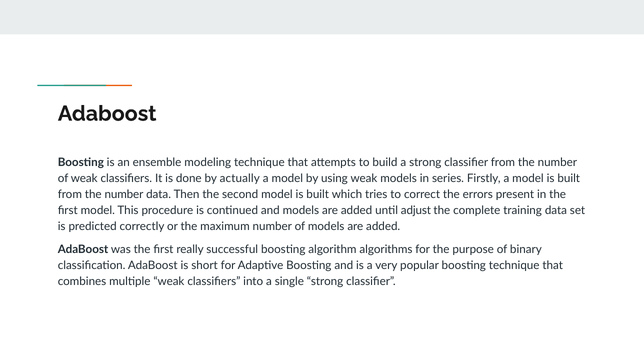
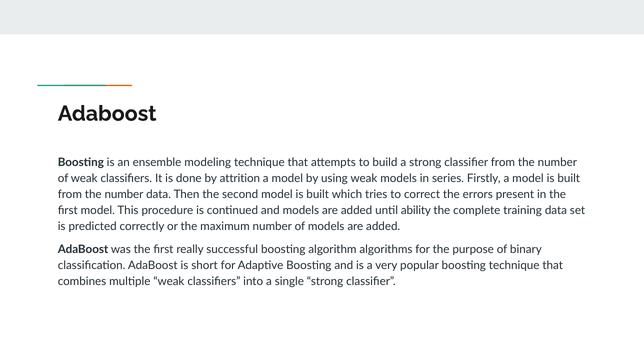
actually: actually -> attrition
adjust: adjust -> ability
